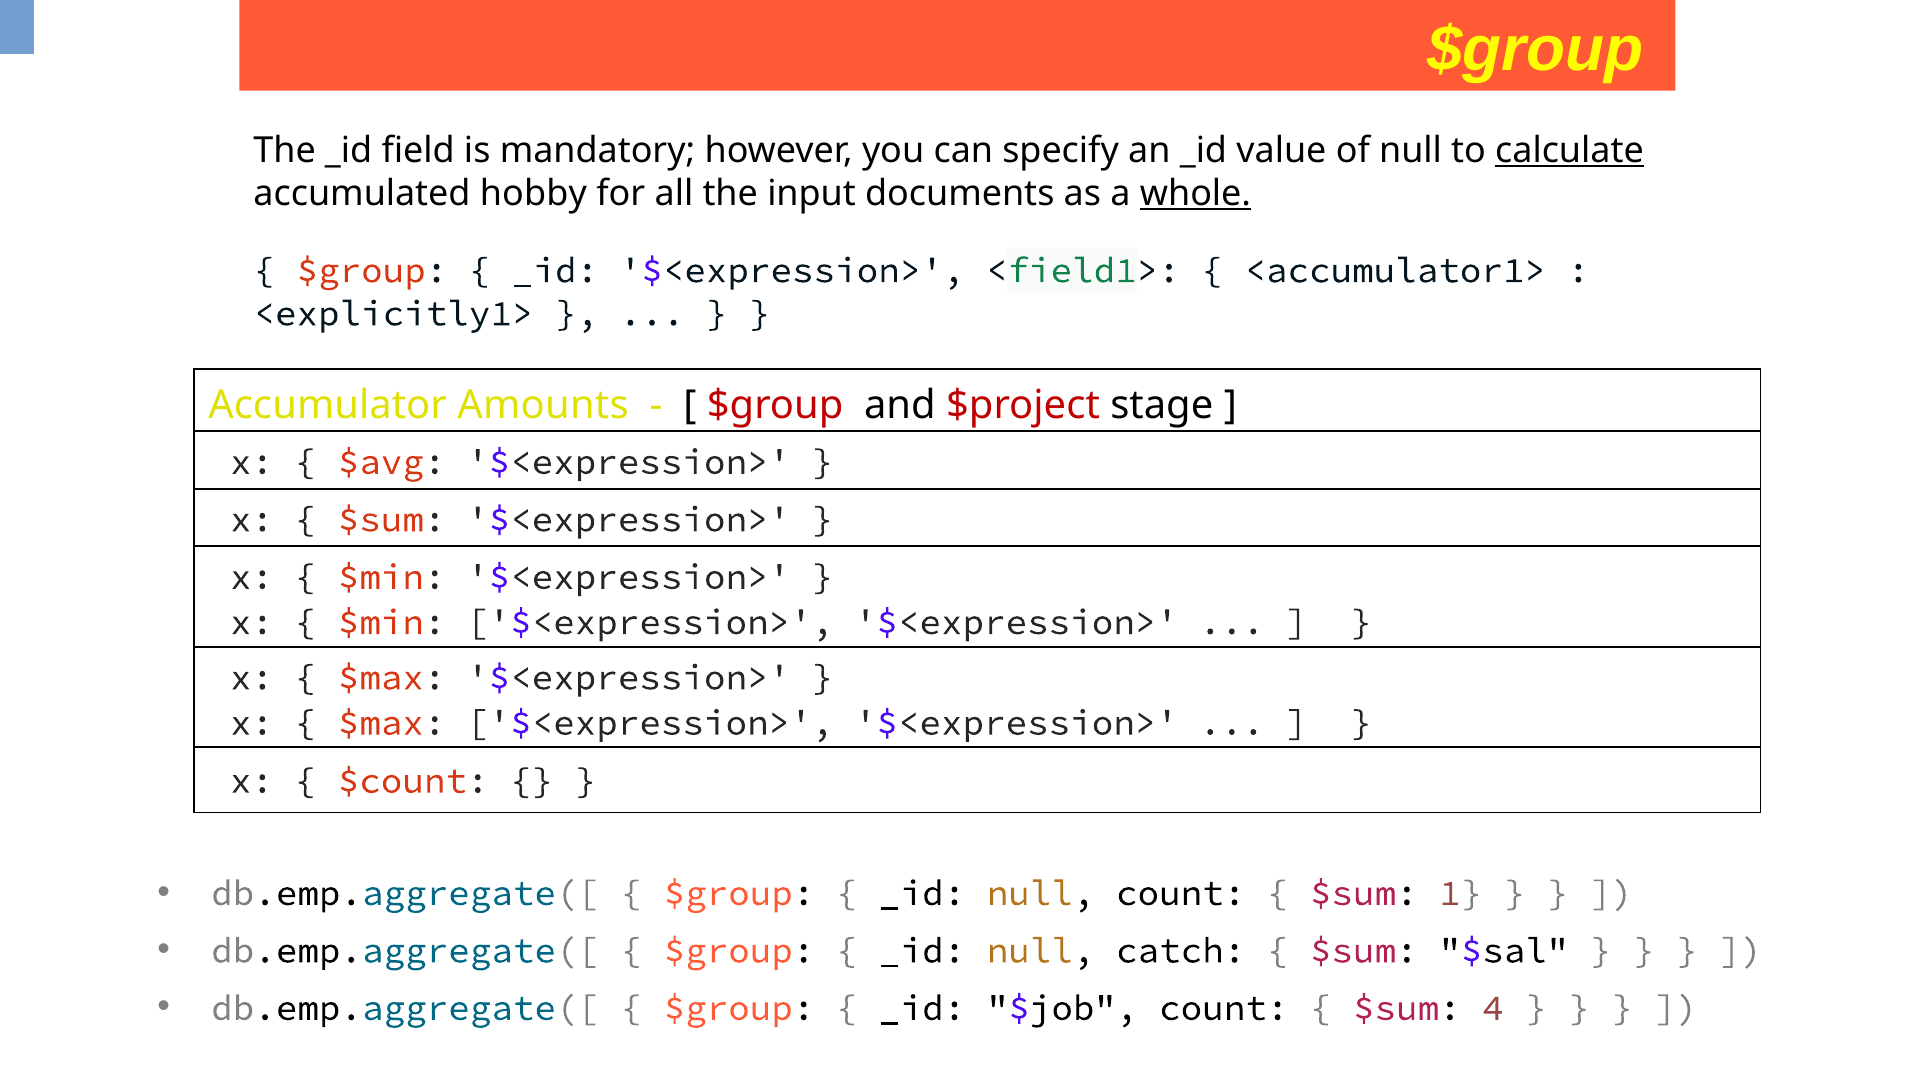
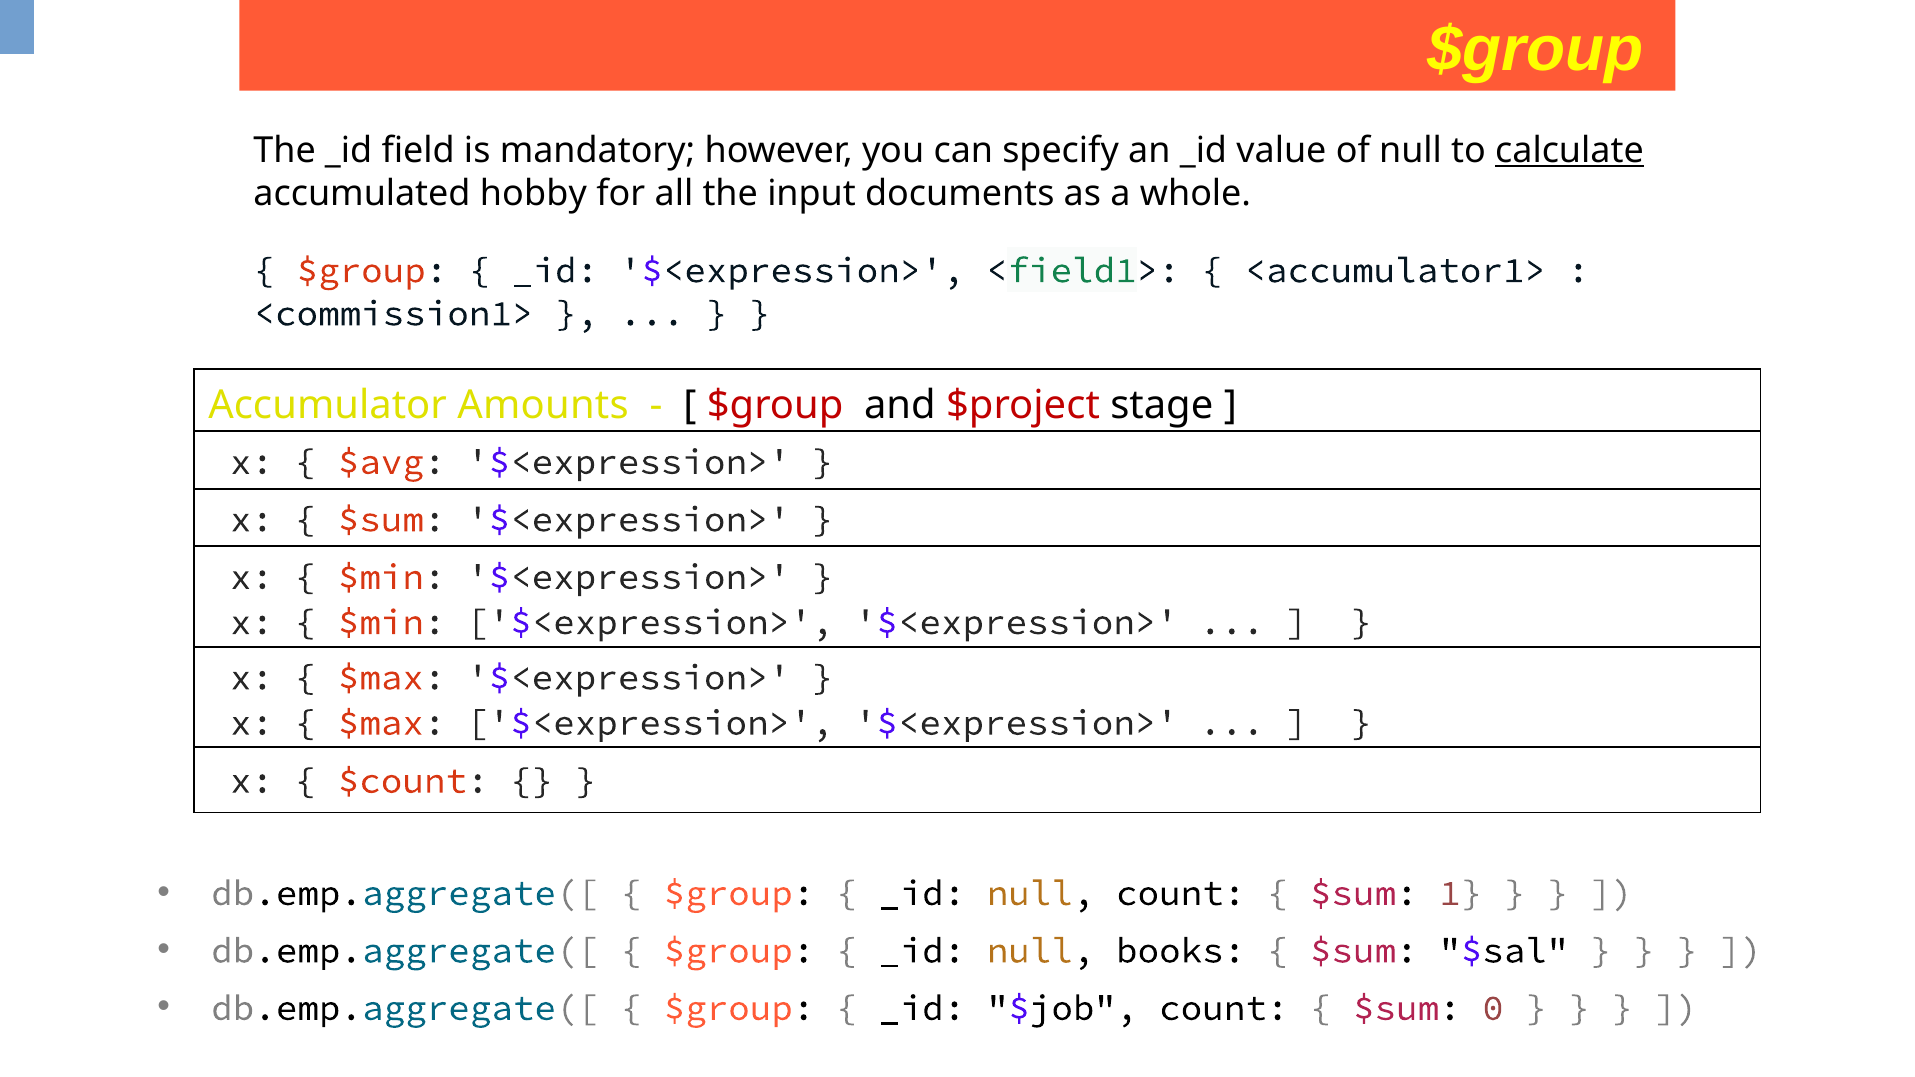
whole underline: present -> none
<explicitly1>: <explicitly1> -> <commission1>
catch: catch -> books
4: 4 -> 0
